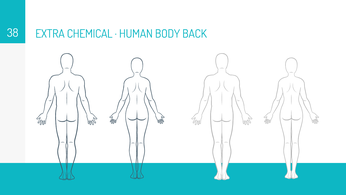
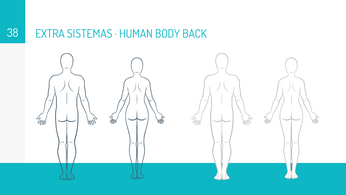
CHEMICAL: CHEMICAL -> SISTEMAS
